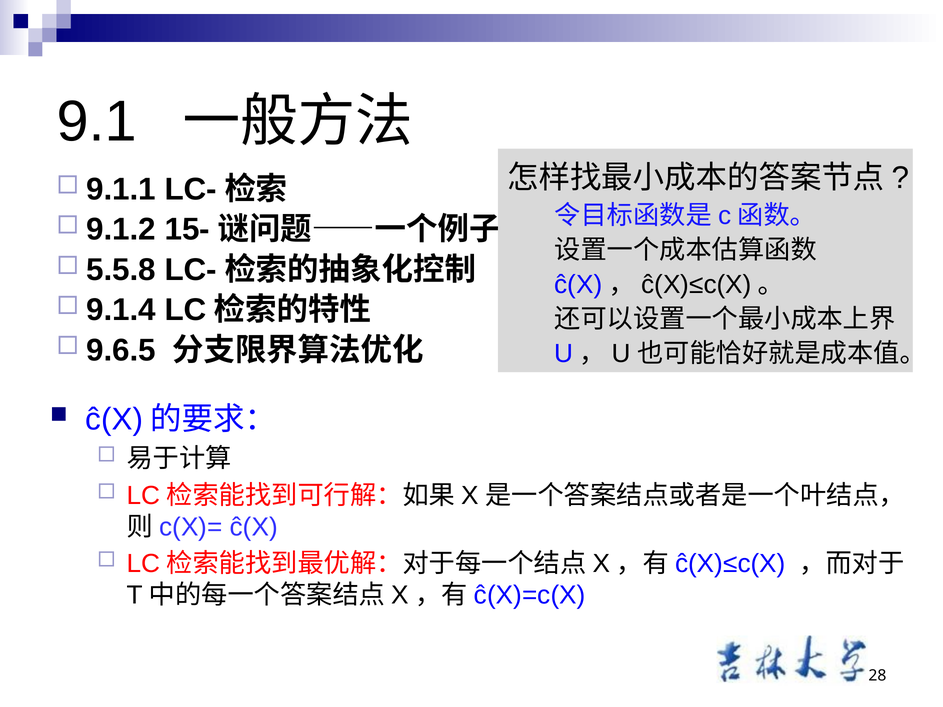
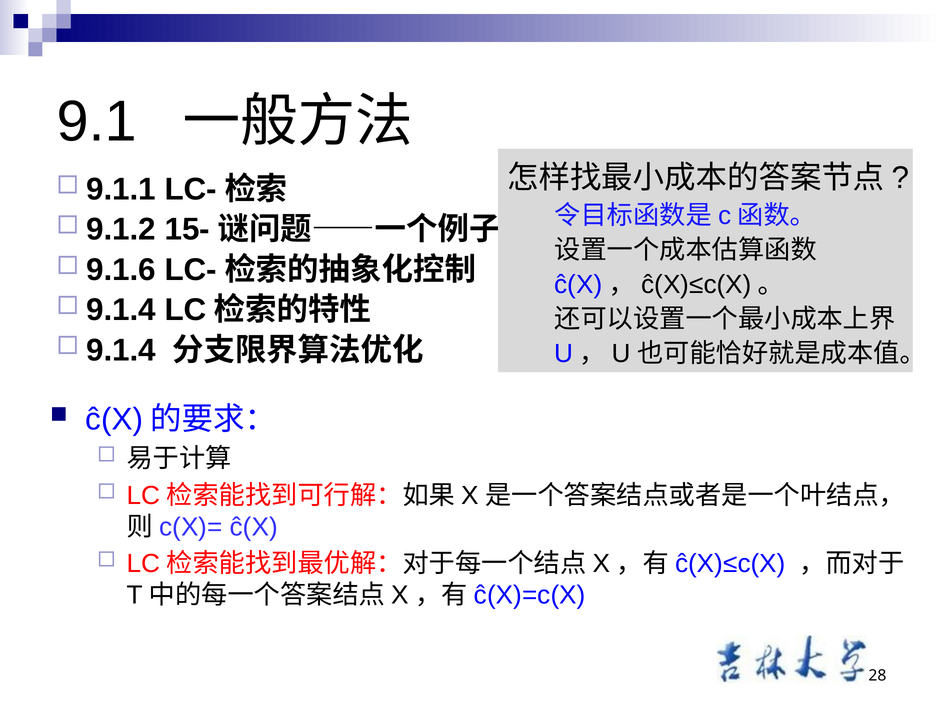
5.5.8: 5.5.8 -> 9.1.6
9.6.5 at (121, 350): 9.6.5 -> 9.1.4
